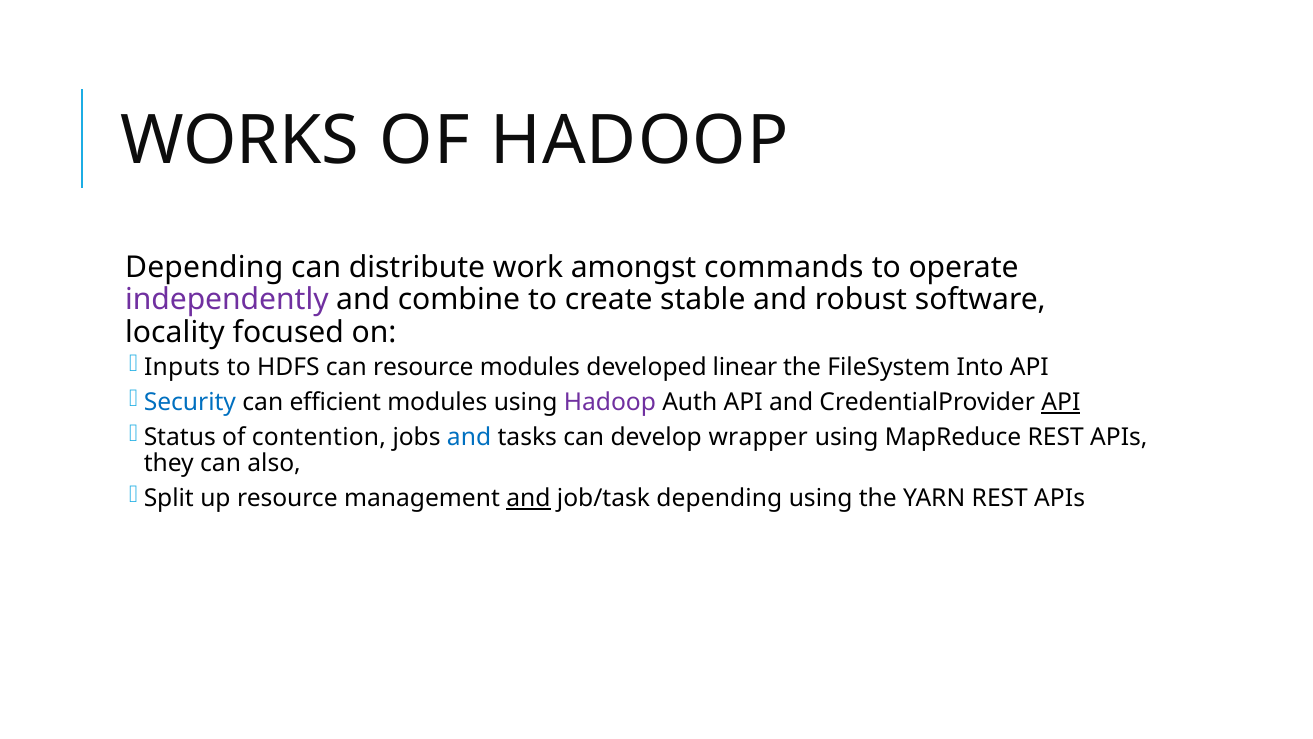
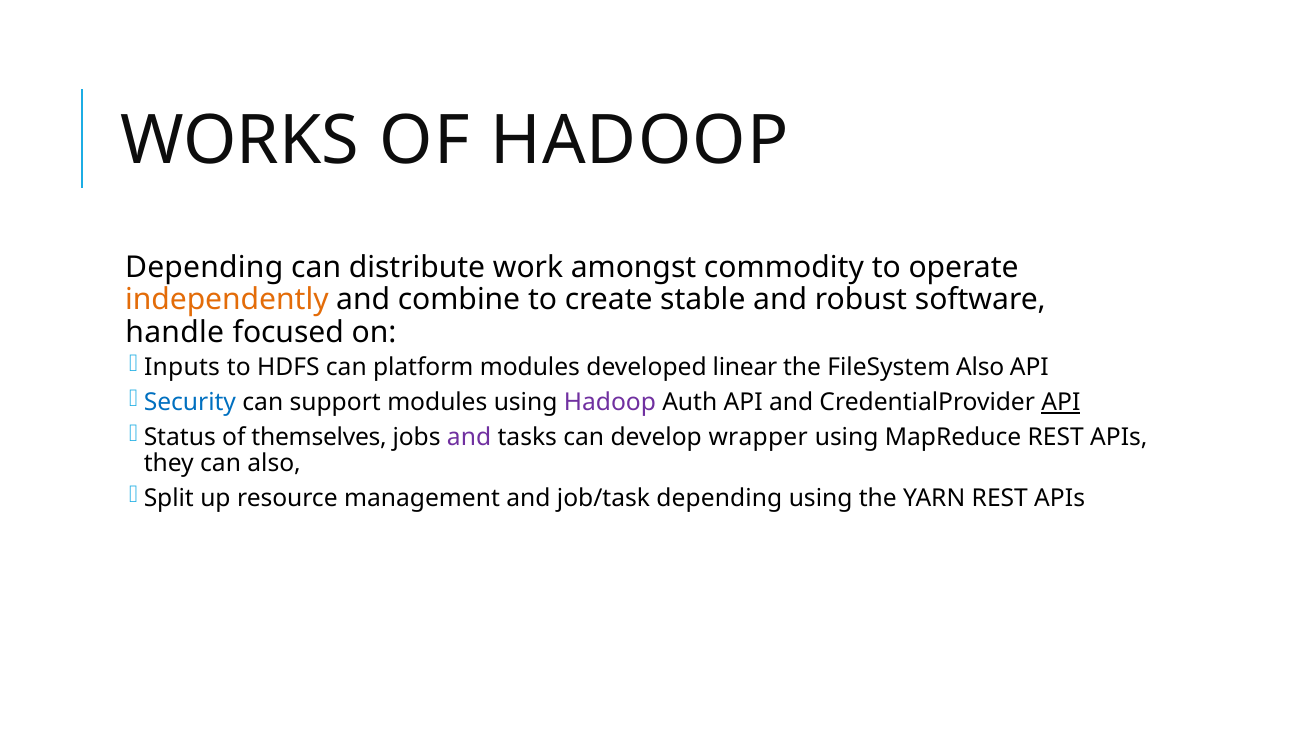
commands: commands -> commodity
independently colour: purple -> orange
locality: locality -> handle
can resource: resource -> platform
FileSystem Into: Into -> Also
efficient: efficient -> support
contention: contention -> themselves
and at (469, 437) colour: blue -> purple
and at (528, 498) underline: present -> none
